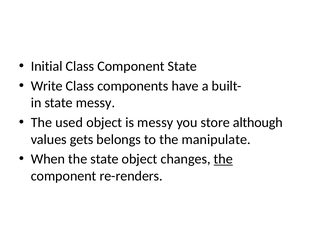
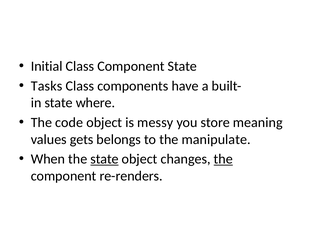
Write: Write -> Tasks
state messy: messy -> where
used: used -> code
although: although -> meaning
state at (105, 159) underline: none -> present
